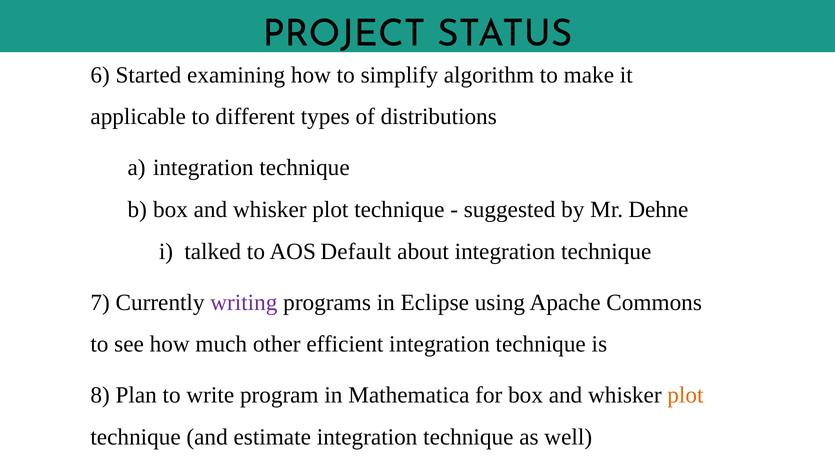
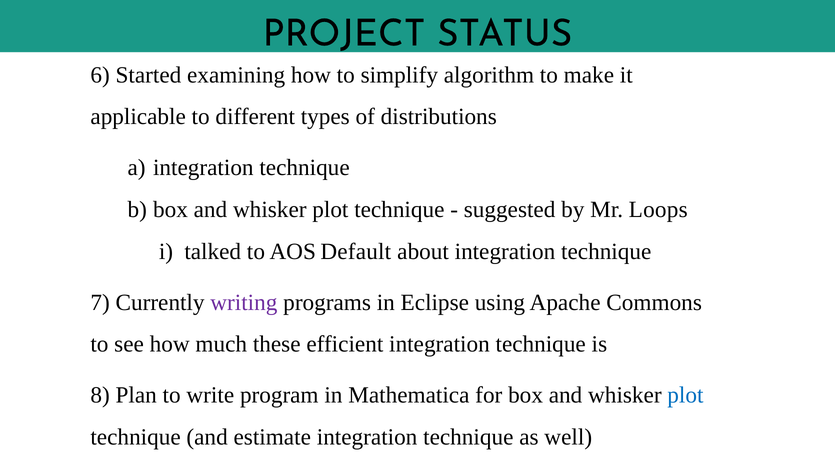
Dehne: Dehne -> Loops
other: other -> these
plot at (685, 395) colour: orange -> blue
